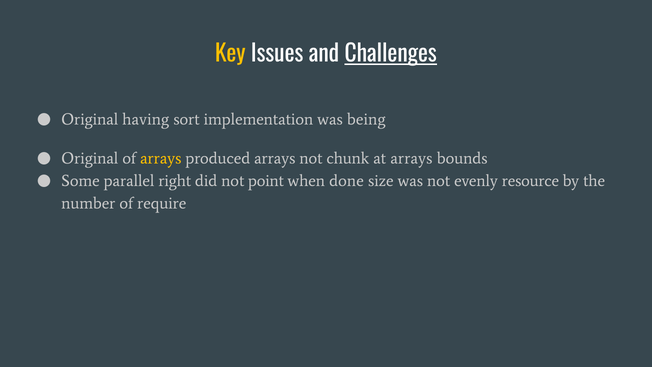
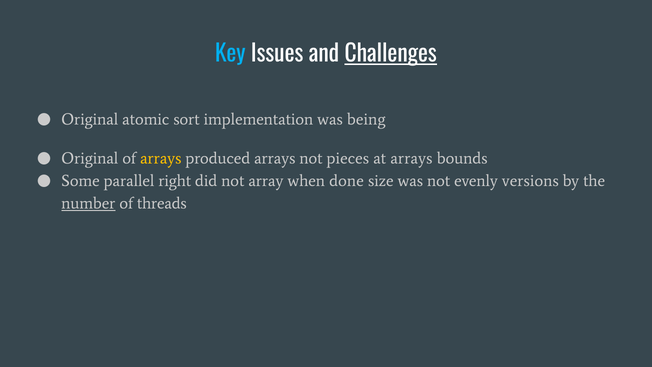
Key colour: yellow -> light blue
having: having -> atomic
chunk: chunk -> pieces
point: point -> array
resource: resource -> versions
number underline: none -> present
require: require -> threads
